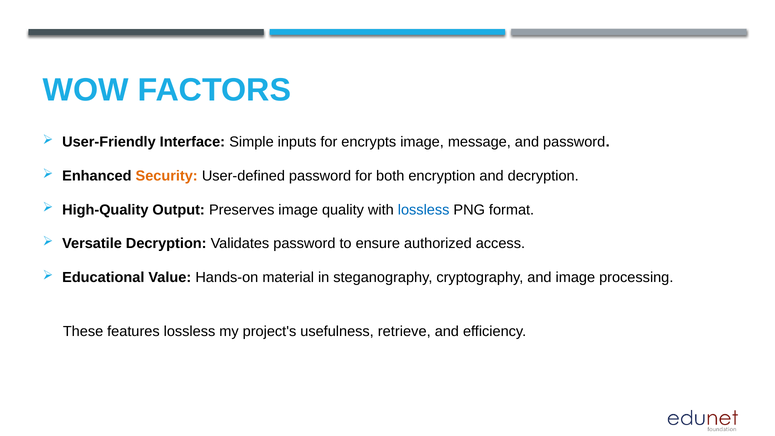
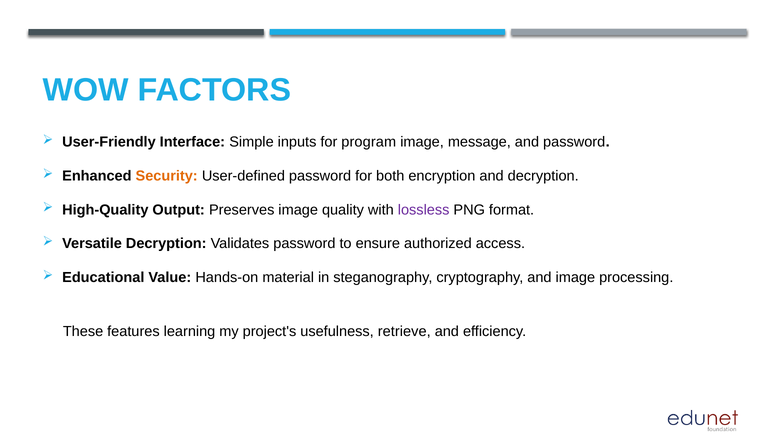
encrypts: encrypts -> program
lossless at (424, 210) colour: blue -> purple
features lossless: lossless -> learning
